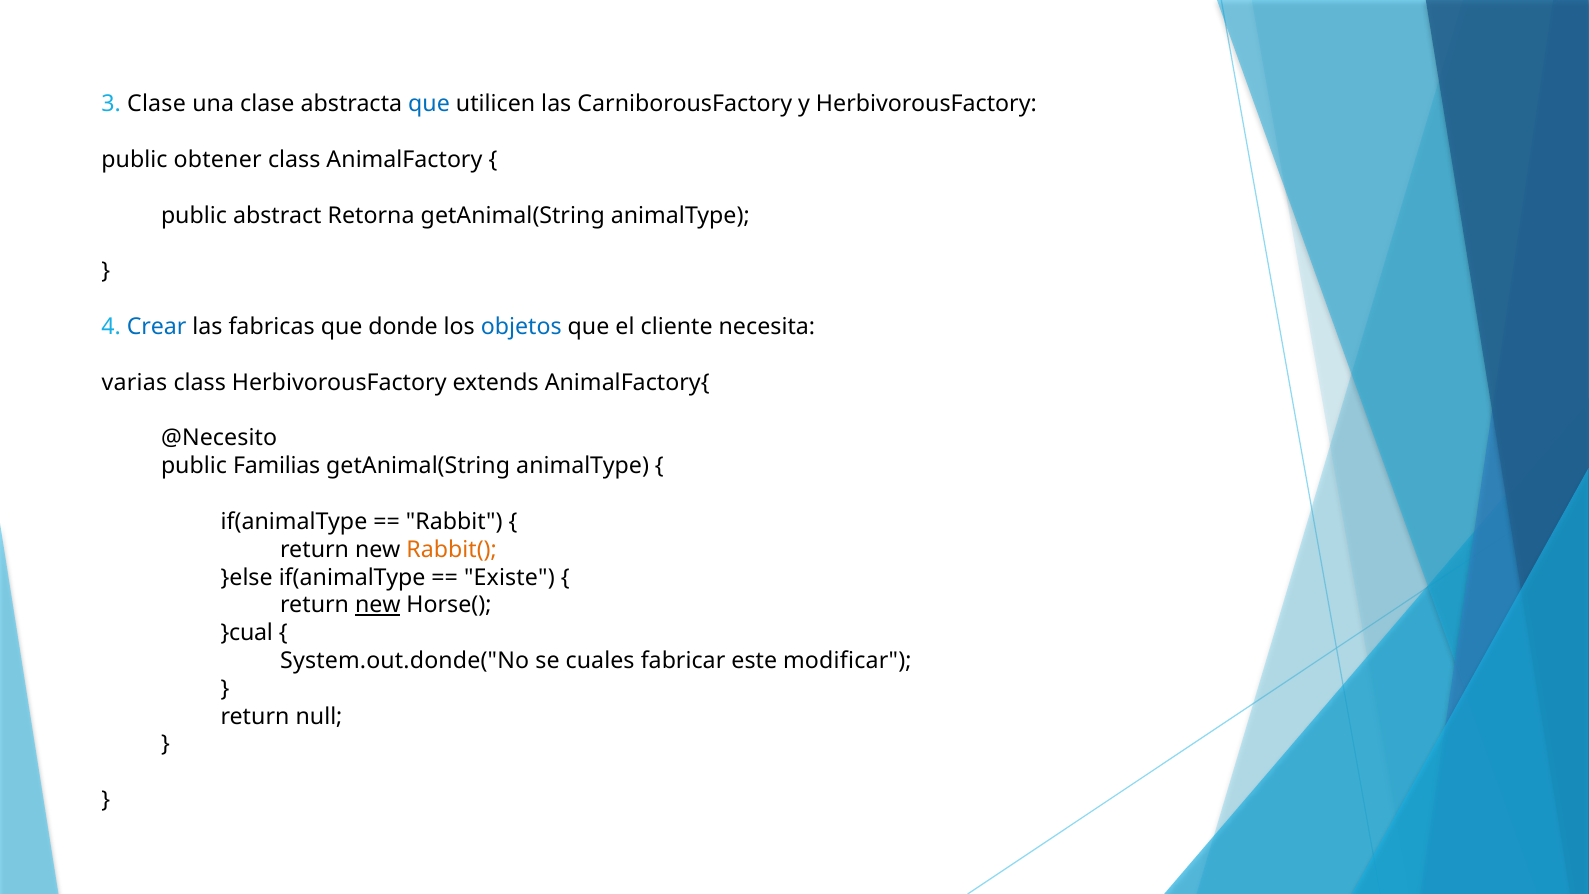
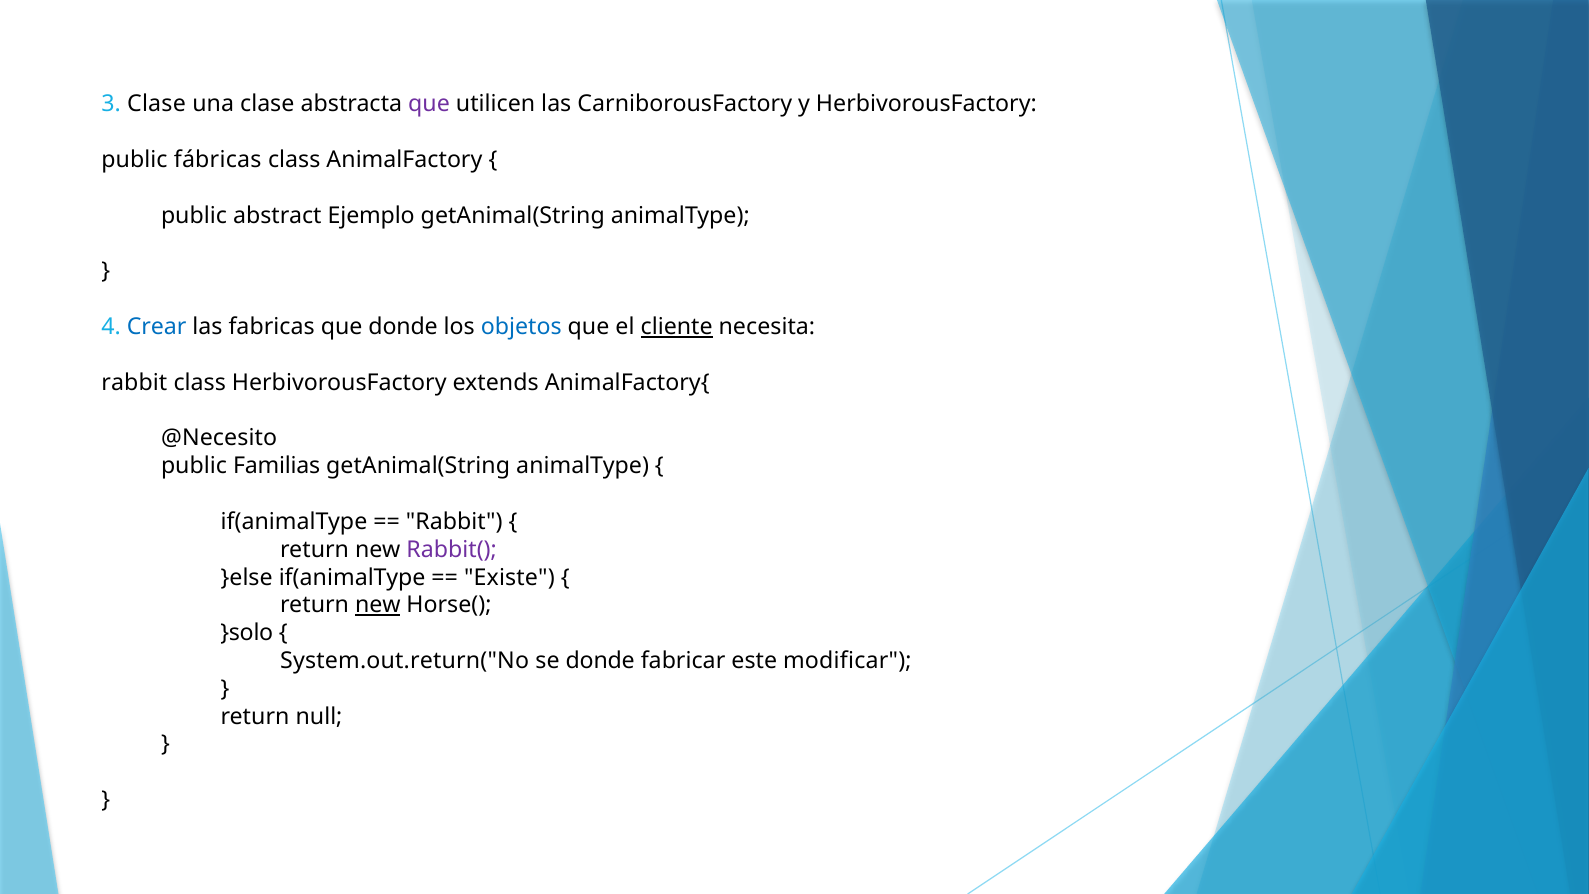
que at (429, 104) colour: blue -> purple
obtener: obtener -> fábricas
Retorna: Retorna -> Ejemplo
cliente underline: none -> present
varias at (134, 382): varias -> rabbit
Rabbit( colour: orange -> purple
}cual: }cual -> }solo
System.out.donde("No: System.out.donde("No -> System.out.return("No
se cuales: cuales -> donde
